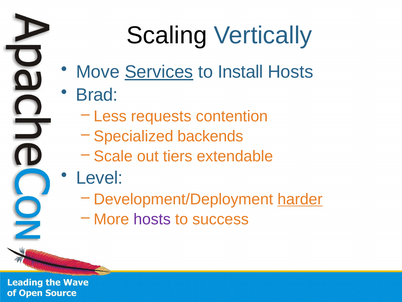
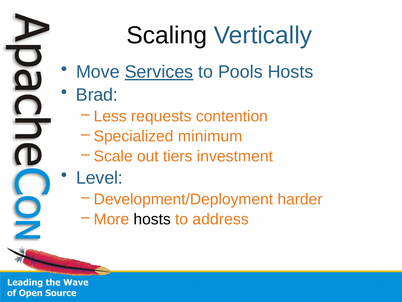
Install: Install -> Pools
backends: backends -> minimum
extendable: extendable -> investment
harder underline: present -> none
hosts at (152, 219) colour: purple -> black
success: success -> address
